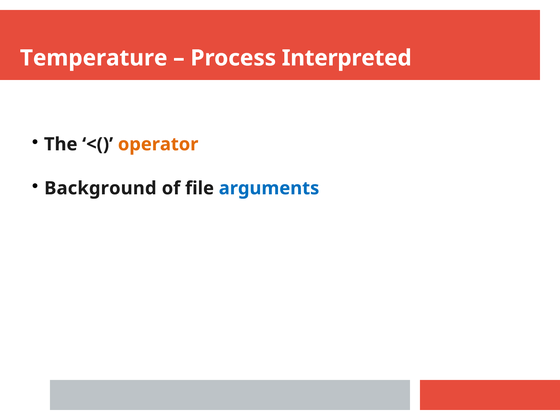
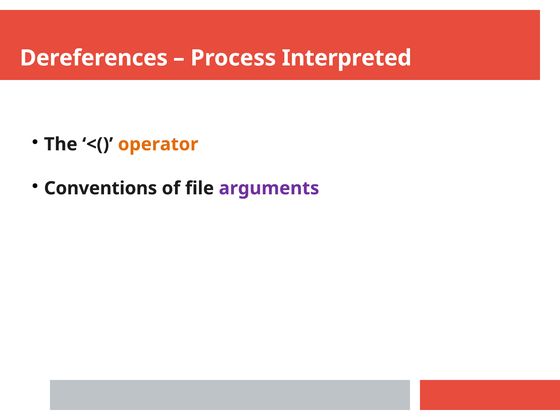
Temperature: Temperature -> Dereferences
Background: Background -> Conventions
arguments colour: blue -> purple
